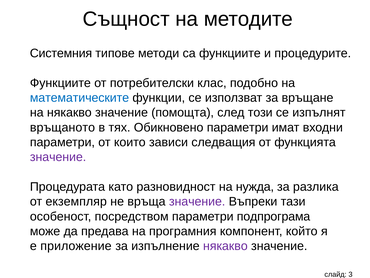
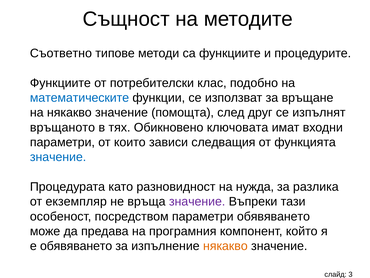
Системния: Системния -> Съответно
този: този -> друг
Обикновено параметри: параметри -> ключовата
значение at (58, 157) colour: purple -> blue
параметри подпрограма: подпрограма -> обявяването
е приложение: приложение -> обявяването
някакво at (225, 246) colour: purple -> orange
